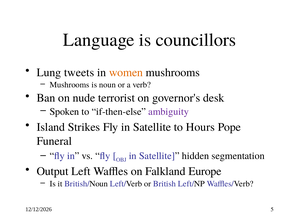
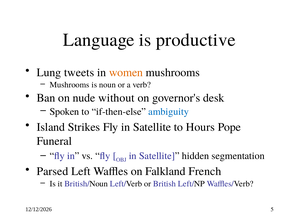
councillors: councillors -> productive
terrorist: terrorist -> without
ambiguity colour: purple -> blue
Output: Output -> Parsed
Europe: Europe -> French
